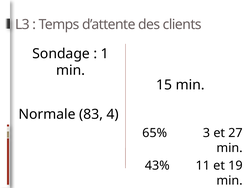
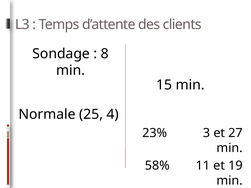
1: 1 -> 8
83: 83 -> 25
65%: 65% -> 23%
43%: 43% -> 58%
